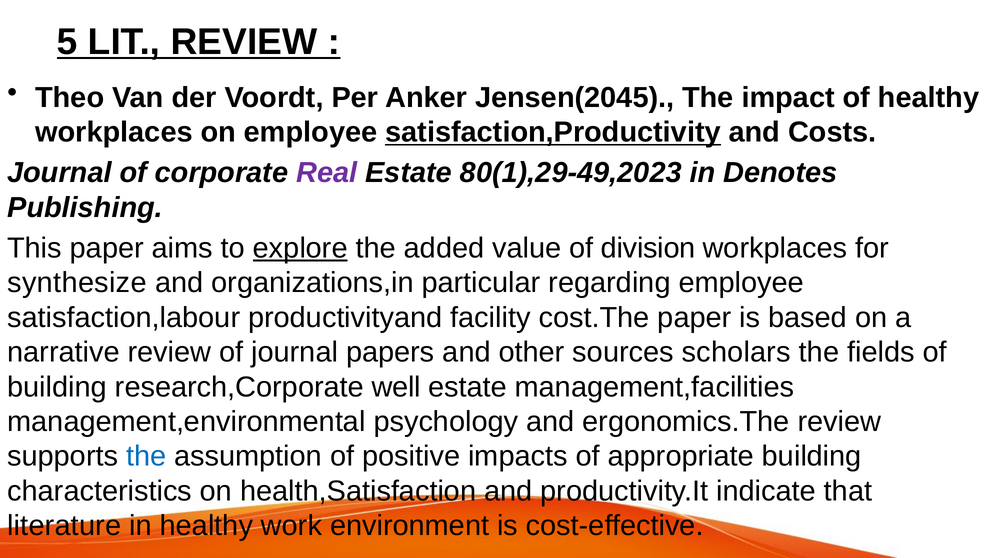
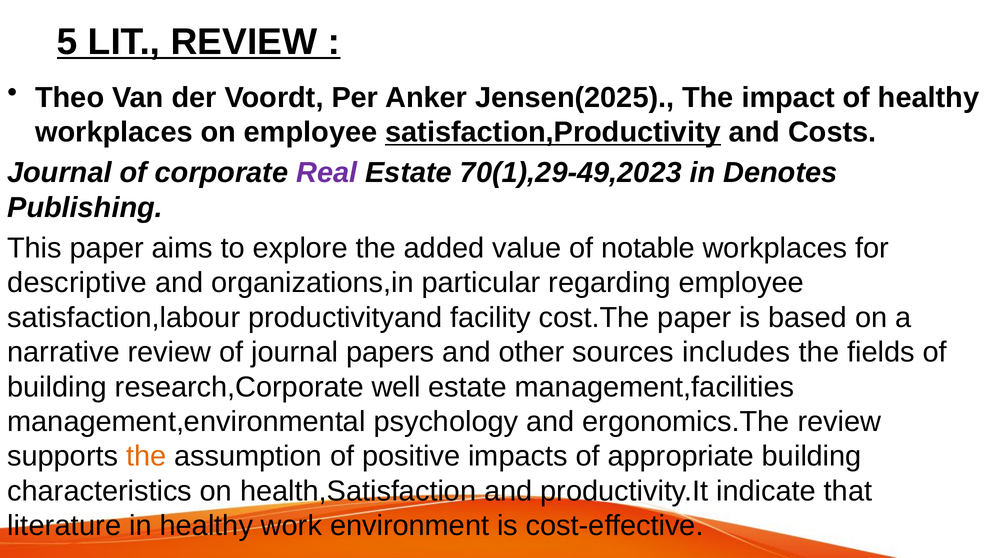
Jensen(2045: Jensen(2045 -> Jensen(2025
80(1),29-49,2023: 80(1),29-49,2023 -> 70(1),29-49,2023
explore underline: present -> none
division: division -> notable
synthesize: synthesize -> descriptive
scholars: scholars -> includes
the at (146, 457) colour: blue -> orange
